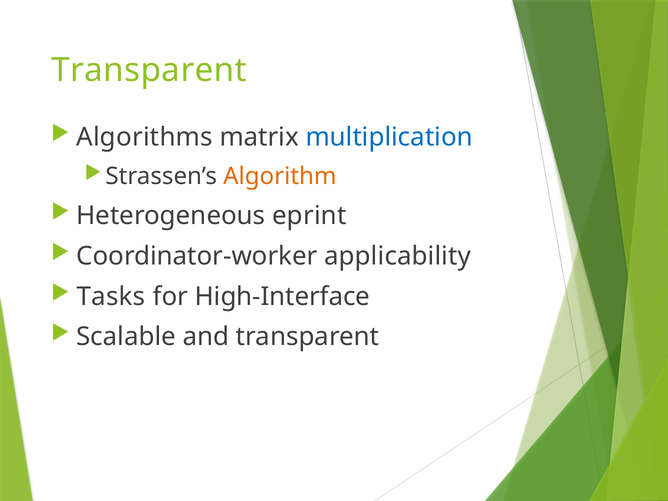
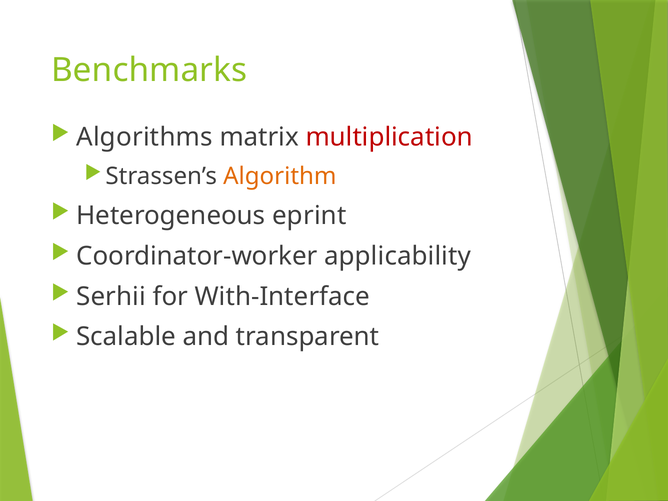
Transparent at (149, 70): Transparent -> Benchmarks
multiplication colour: blue -> red
Tasks: Tasks -> Serhii
High-Interface: High-Interface -> With-Interface
